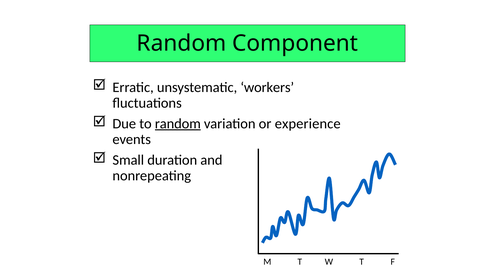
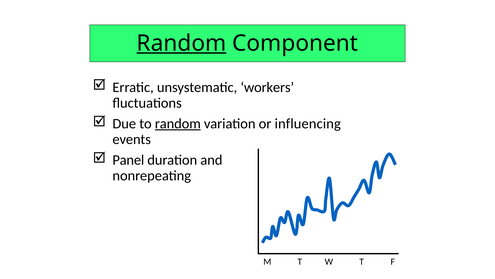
Random at (181, 43) underline: none -> present
experience: experience -> influencing
Small: Small -> Panel
